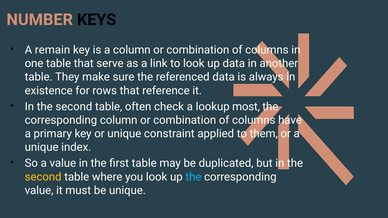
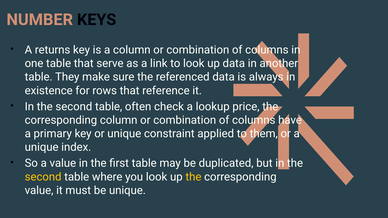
remain: remain -> returns
most: most -> price
the at (193, 177) colour: light blue -> yellow
